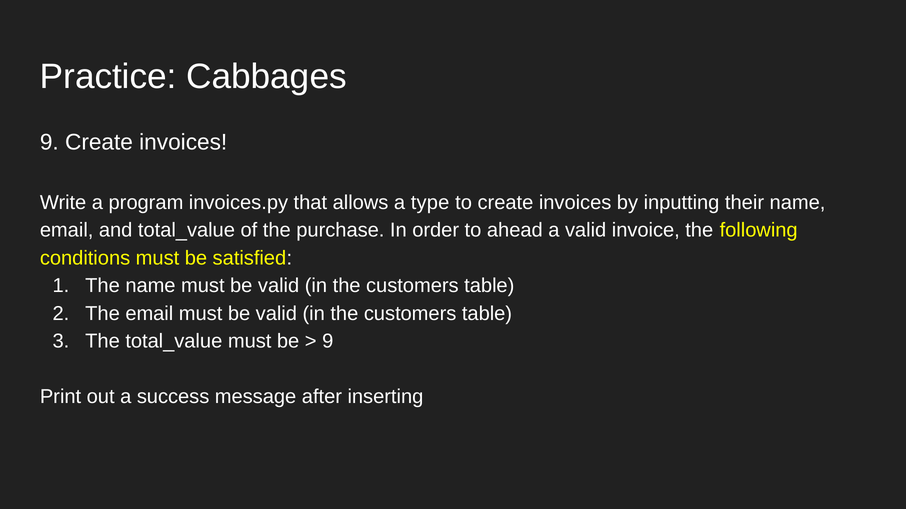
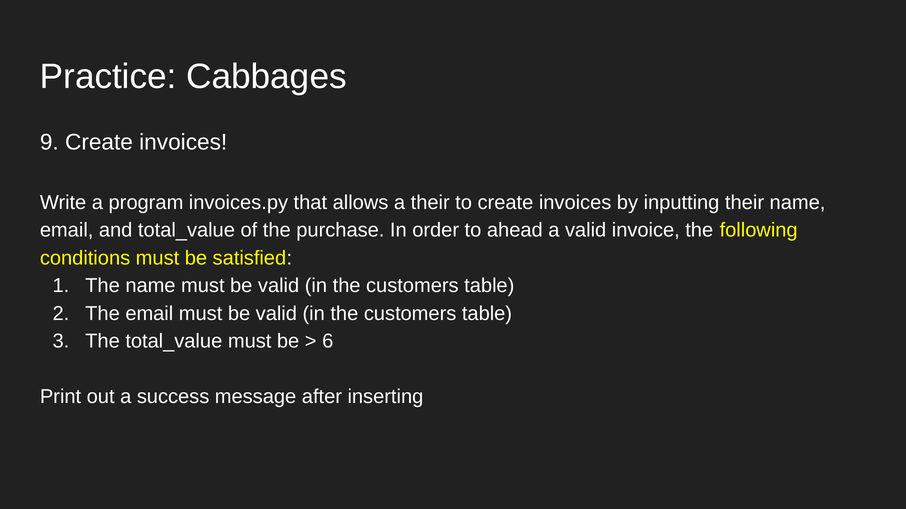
a type: type -> their
9 at (328, 342): 9 -> 6
